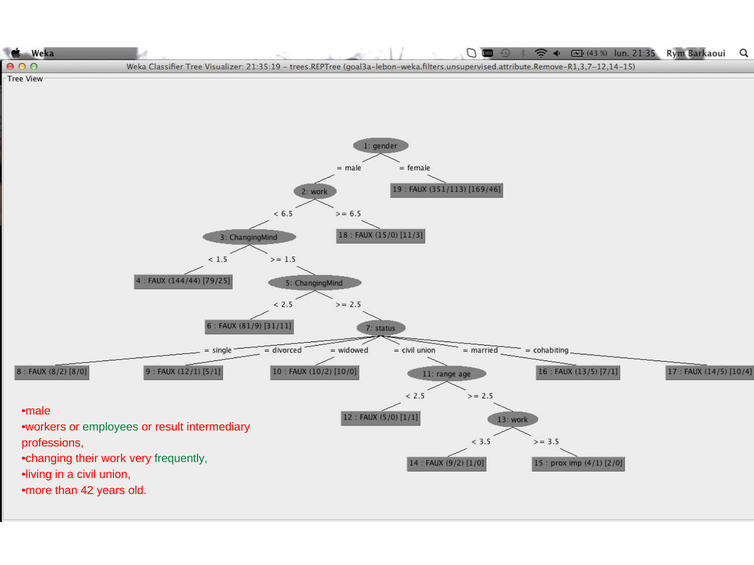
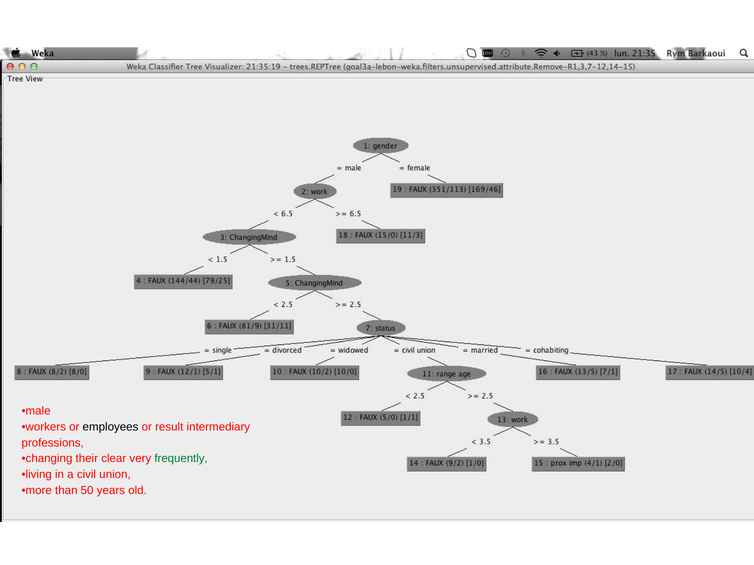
employees colour: green -> black
work: work -> clear
42: 42 -> 50
